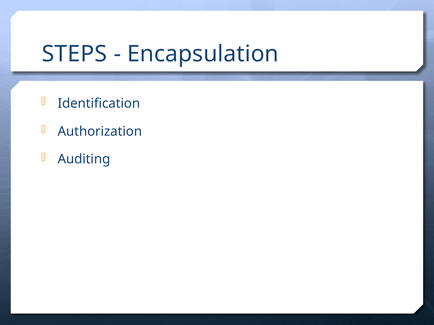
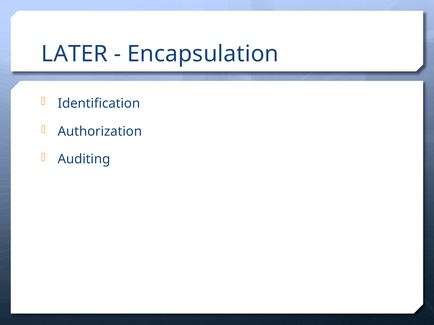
STEPS: STEPS -> LATER
